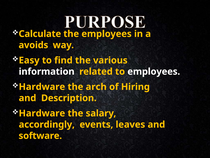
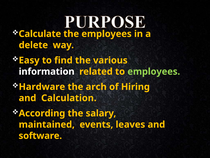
avoids: avoids -> delete
employees at (154, 71) colour: white -> light green
Description: Description -> Calculation
Hardware at (42, 113): Hardware -> According
accordingly: accordingly -> maintained
